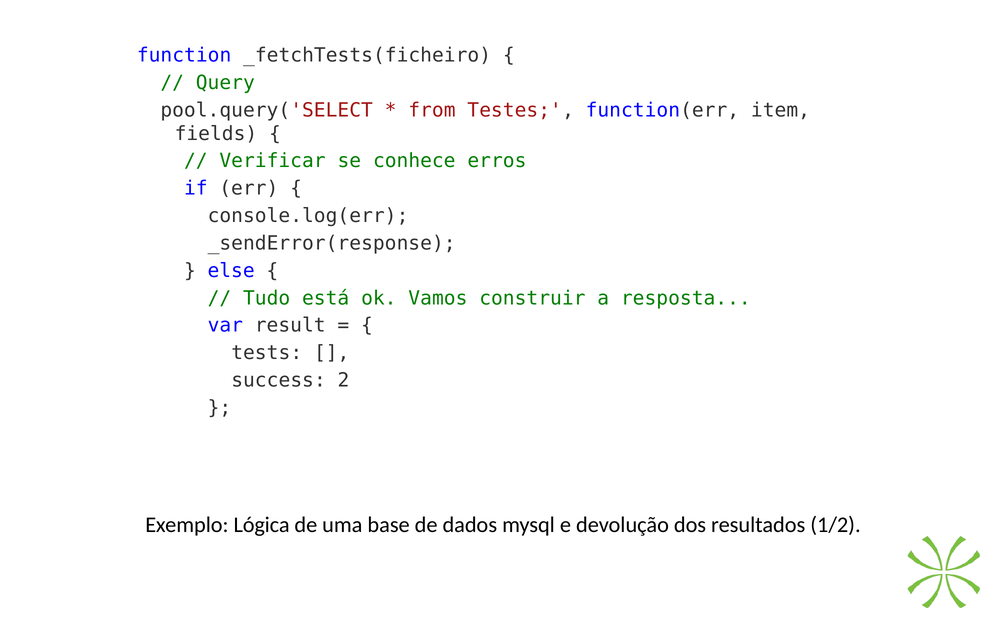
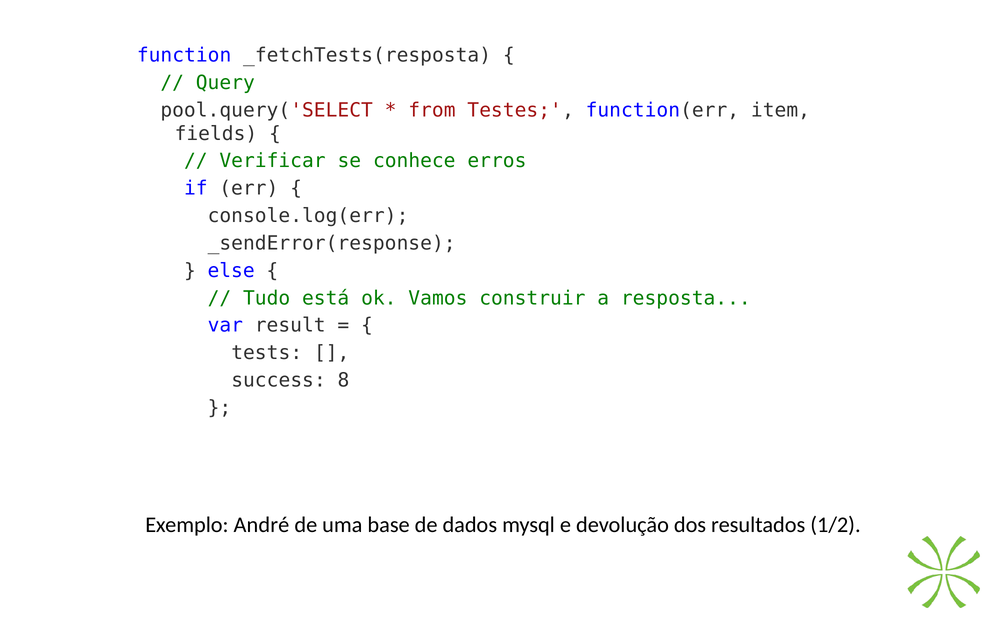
_fetchTests(ficheiro: _fetchTests(ficheiro -> _fetchTests(resposta
2: 2 -> 8
Lógica: Lógica -> André
